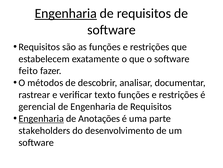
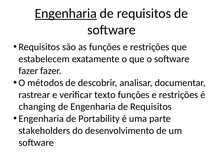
feito at (28, 71): feito -> fazer
gerencial: gerencial -> changing
Engenharia at (41, 118) underline: present -> none
Anotações: Anotações -> Portability
